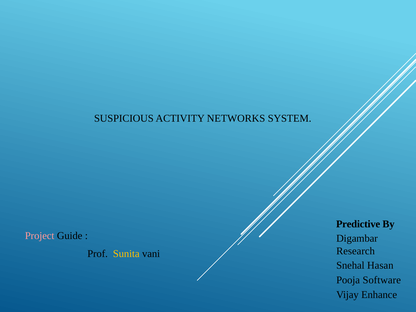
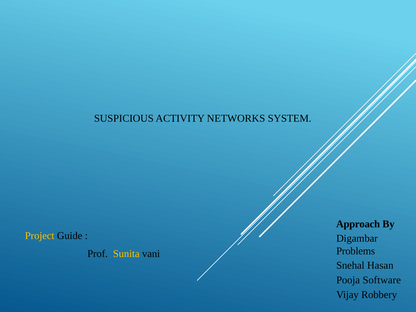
Predictive: Predictive -> Approach
Project colour: pink -> yellow
Research: Research -> Problems
Enhance: Enhance -> Robbery
